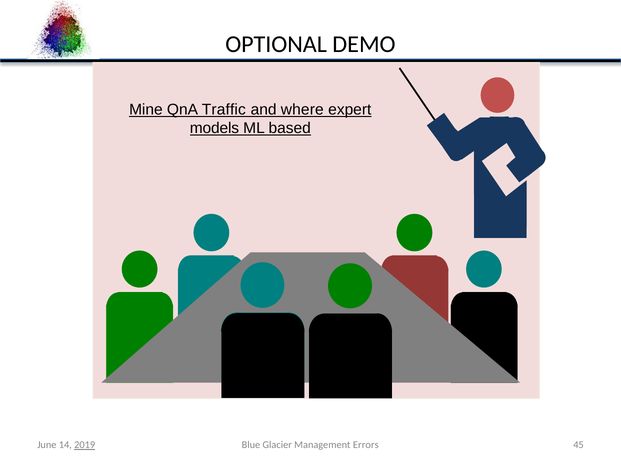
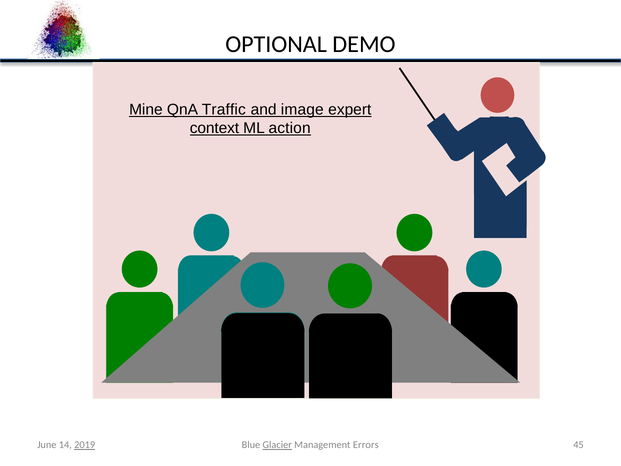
where: where -> image
models: models -> context
based: based -> action
Glacier underline: none -> present
